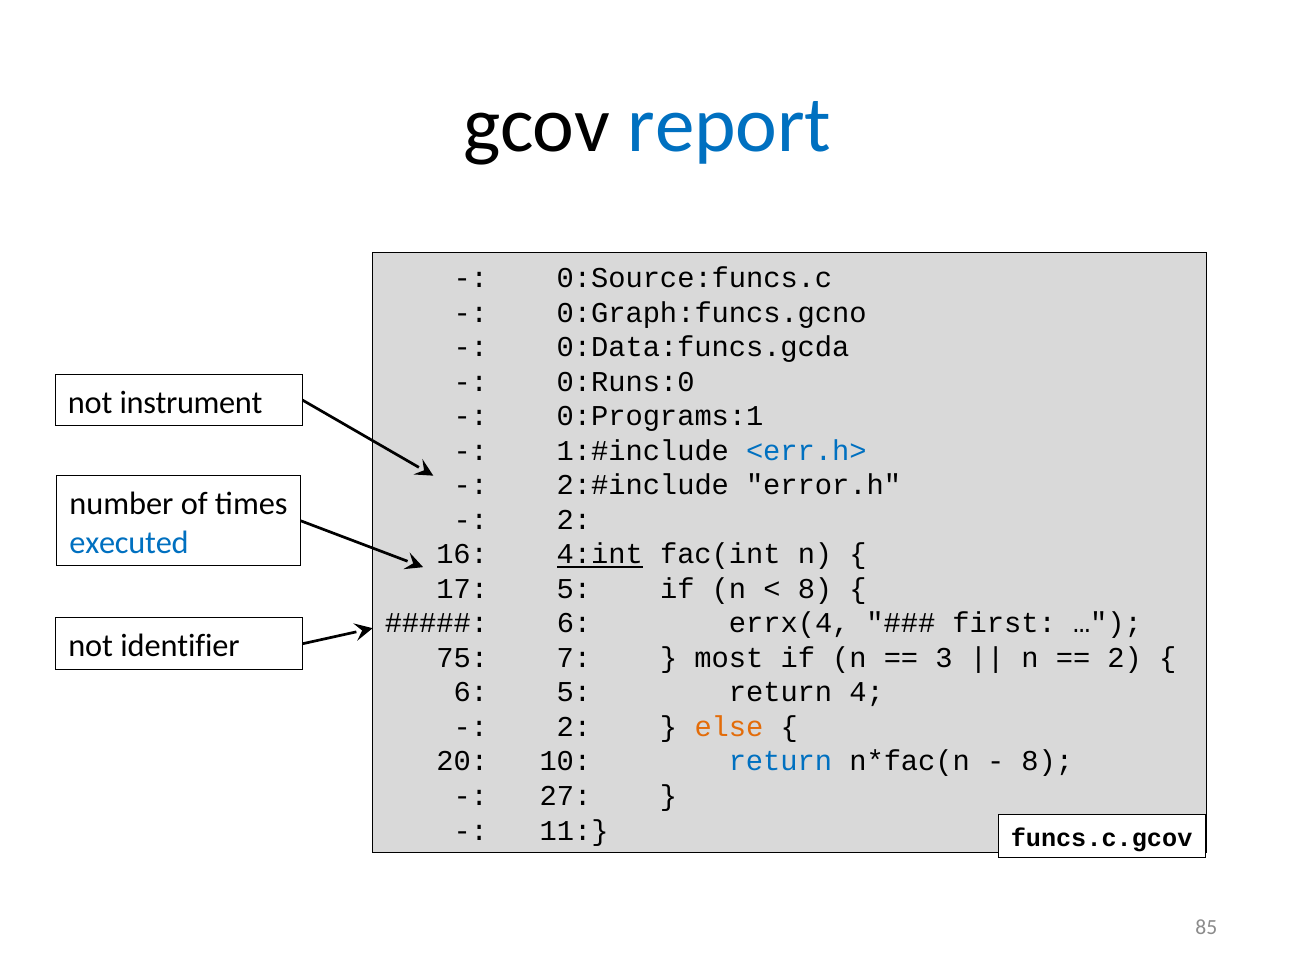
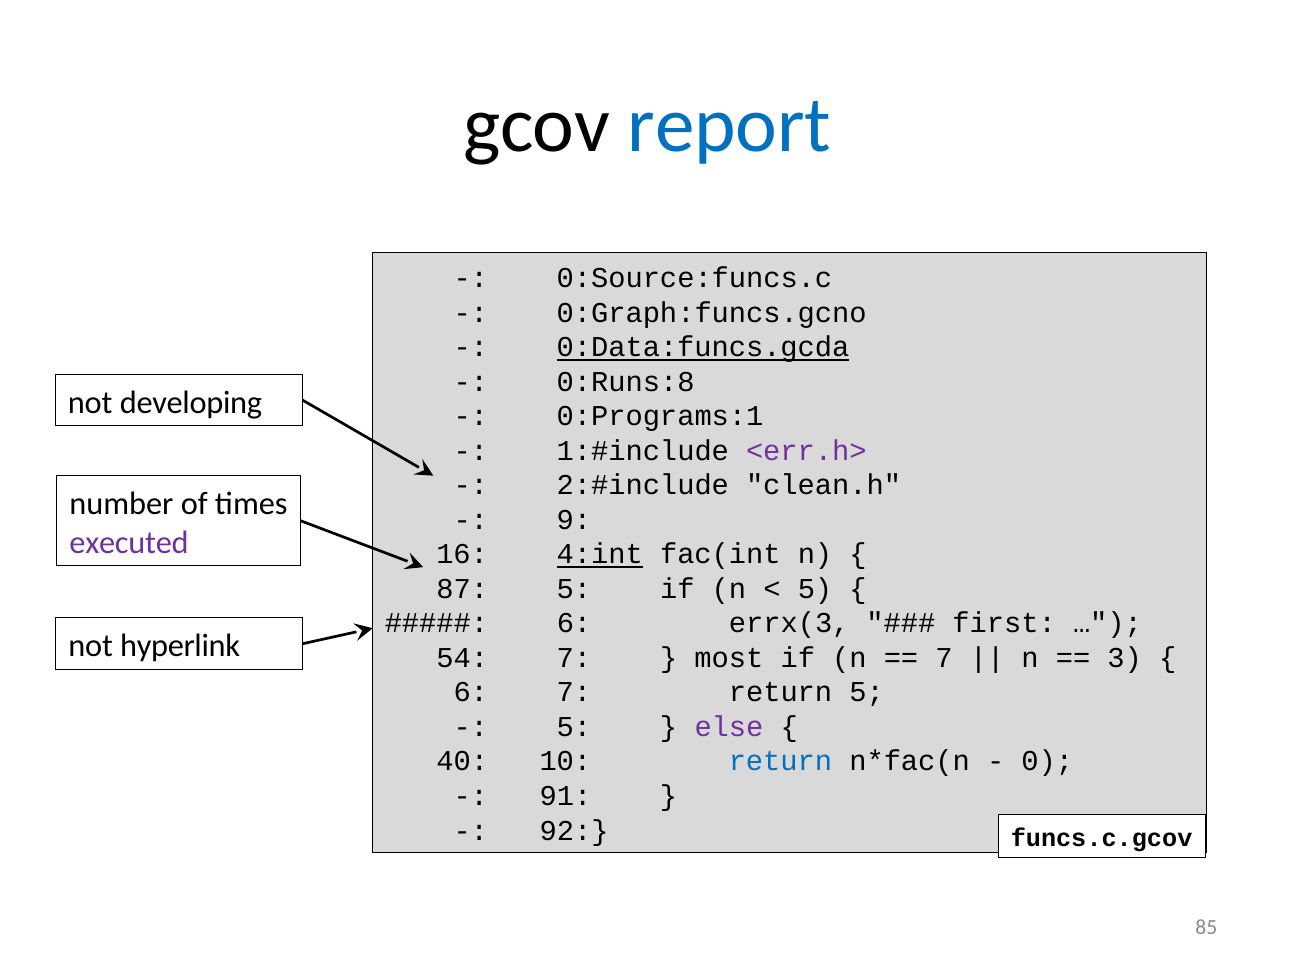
0:Data:funcs.gcda underline: none -> present
0:Runs:0: 0:Runs:0 -> 0:Runs:8
instrument: instrument -> developing
<err.h> colour: blue -> purple
error.h: error.h -> clean.h
2 at (574, 520): 2 -> 9
executed colour: blue -> purple
17: 17 -> 87
8 at (815, 589): 8 -> 5
errx(4: errx(4 -> errx(3
identifier: identifier -> hyperlink
75: 75 -> 54
3 at (944, 658): 3 -> 7
2 at (1125, 658): 2 -> 3
6 5: 5 -> 7
return 4: 4 -> 5
2 at (574, 727): 2 -> 5
else colour: orange -> purple
20: 20 -> 40
8 at (1047, 762): 8 -> 0
27: 27 -> 91
11: 11 -> 92
